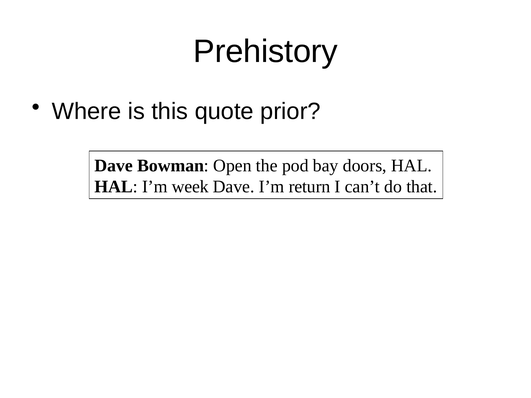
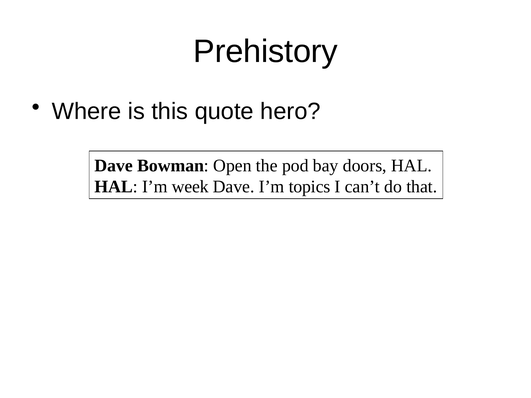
prior: prior -> hero
return: return -> topics
